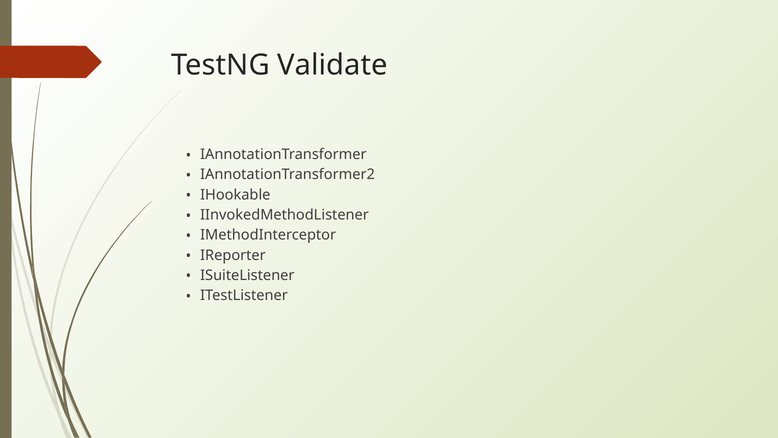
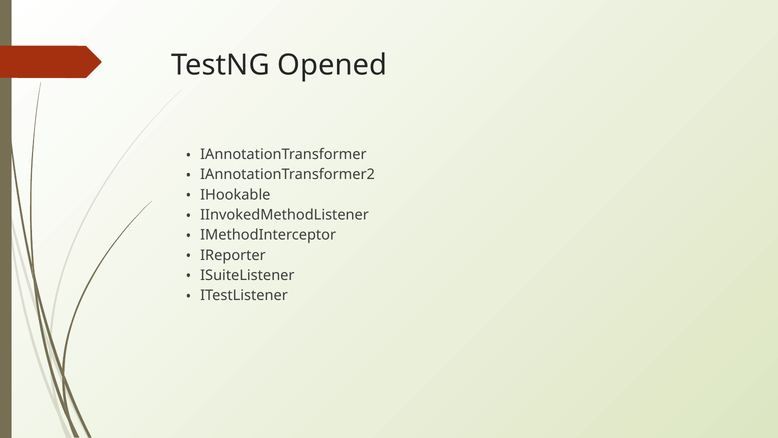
Validate: Validate -> Opened
